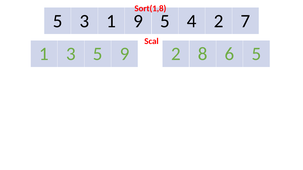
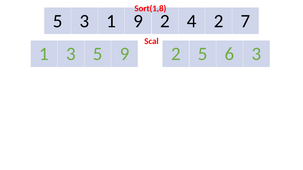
1 9 5: 5 -> 2
2 8: 8 -> 5
6 5: 5 -> 3
